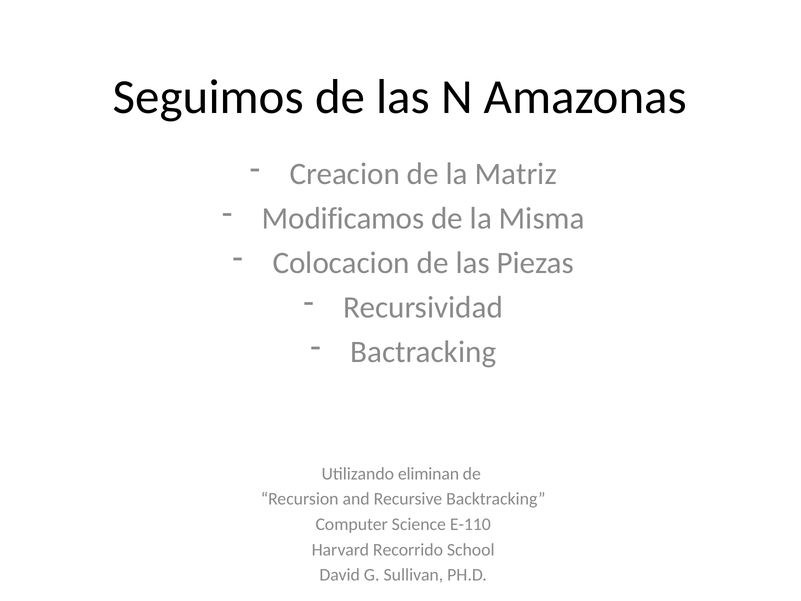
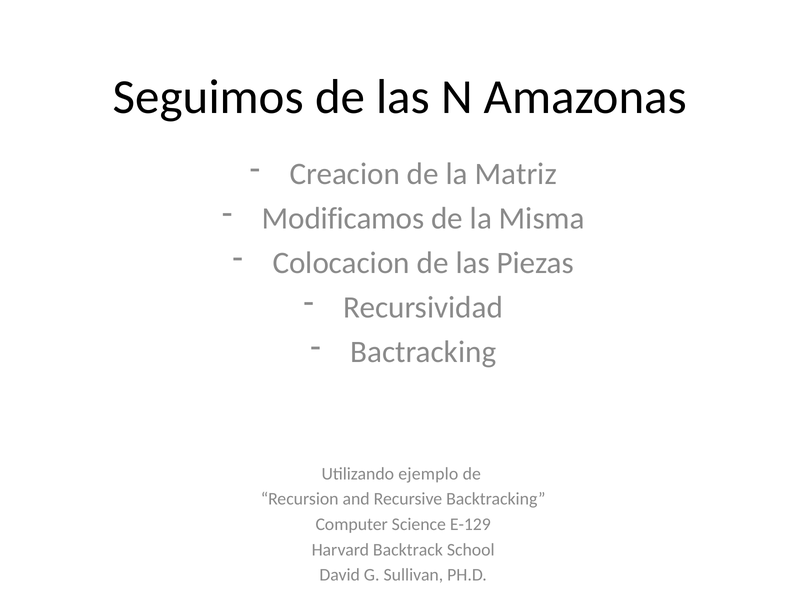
eliminan: eliminan -> ejemplo
E-110: E-110 -> E-129
Recorrido: Recorrido -> Backtrack
